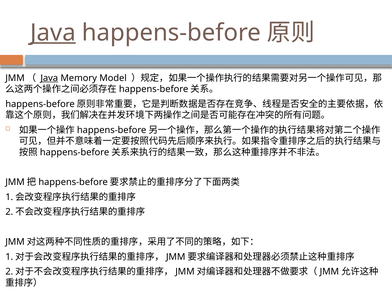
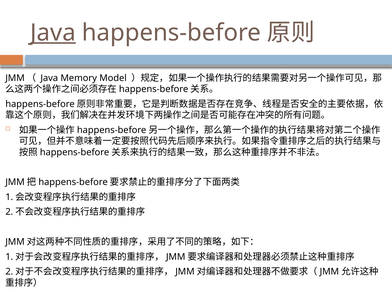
Java at (49, 78) underline: present -> none
